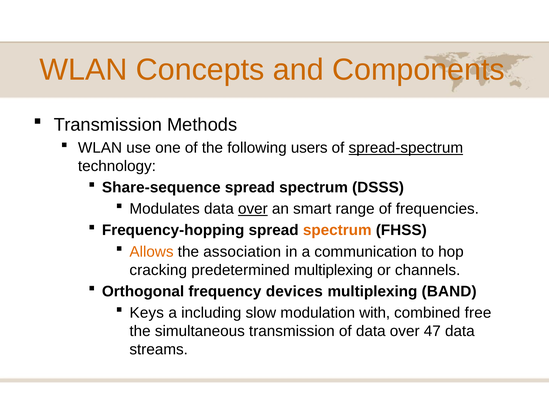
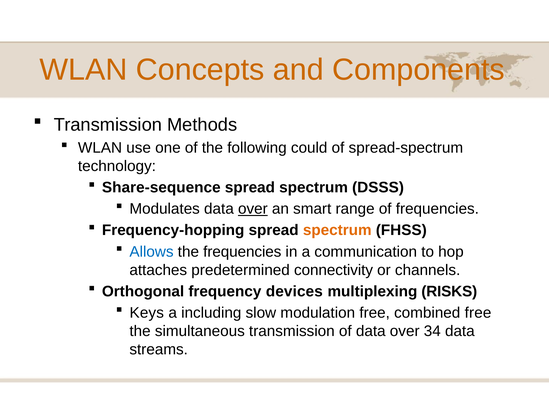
users: users -> could
spread-spectrum underline: present -> none
Allows colour: orange -> blue
the association: association -> frequencies
cracking: cracking -> attaches
predetermined multiplexing: multiplexing -> connectivity
BAND: BAND -> RISKS
modulation with: with -> free
47: 47 -> 34
